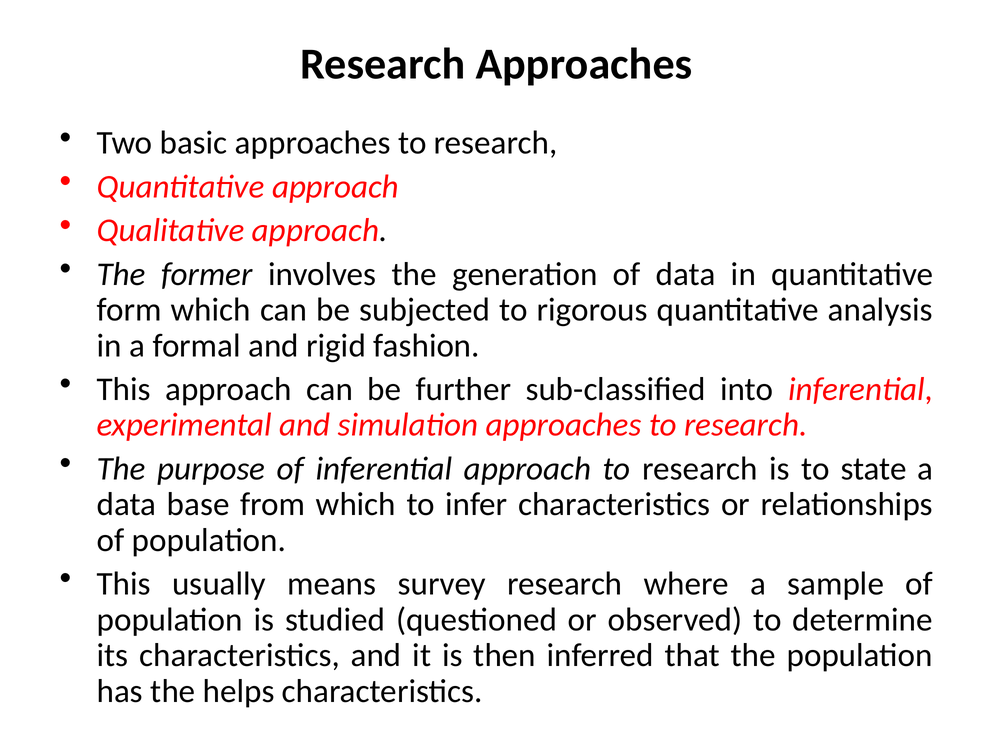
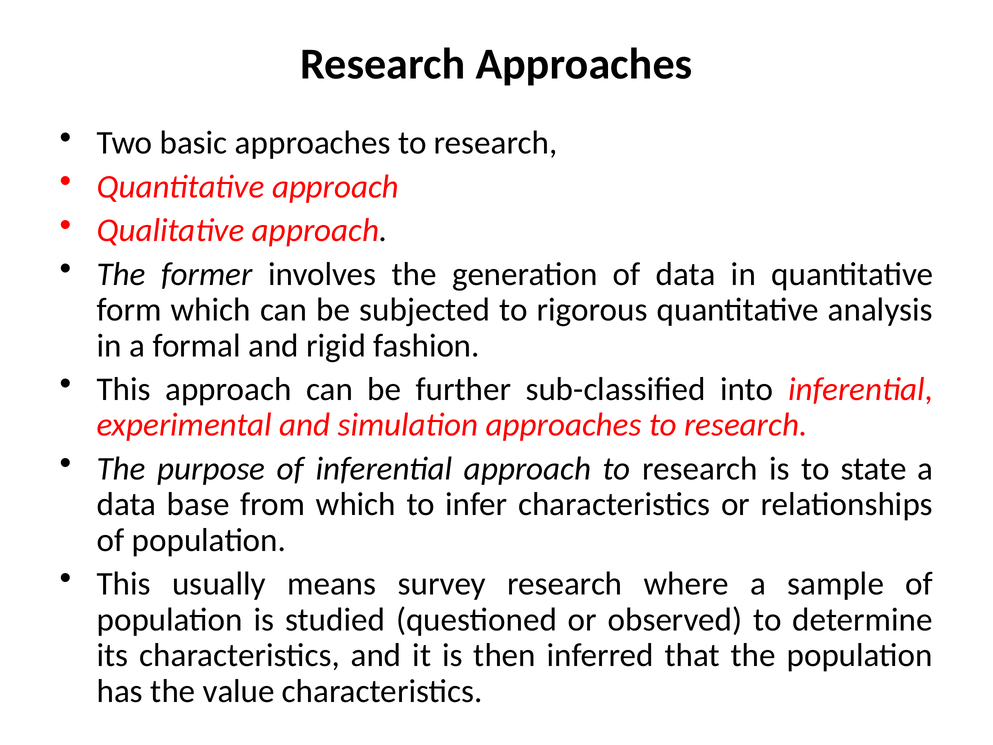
helps: helps -> value
